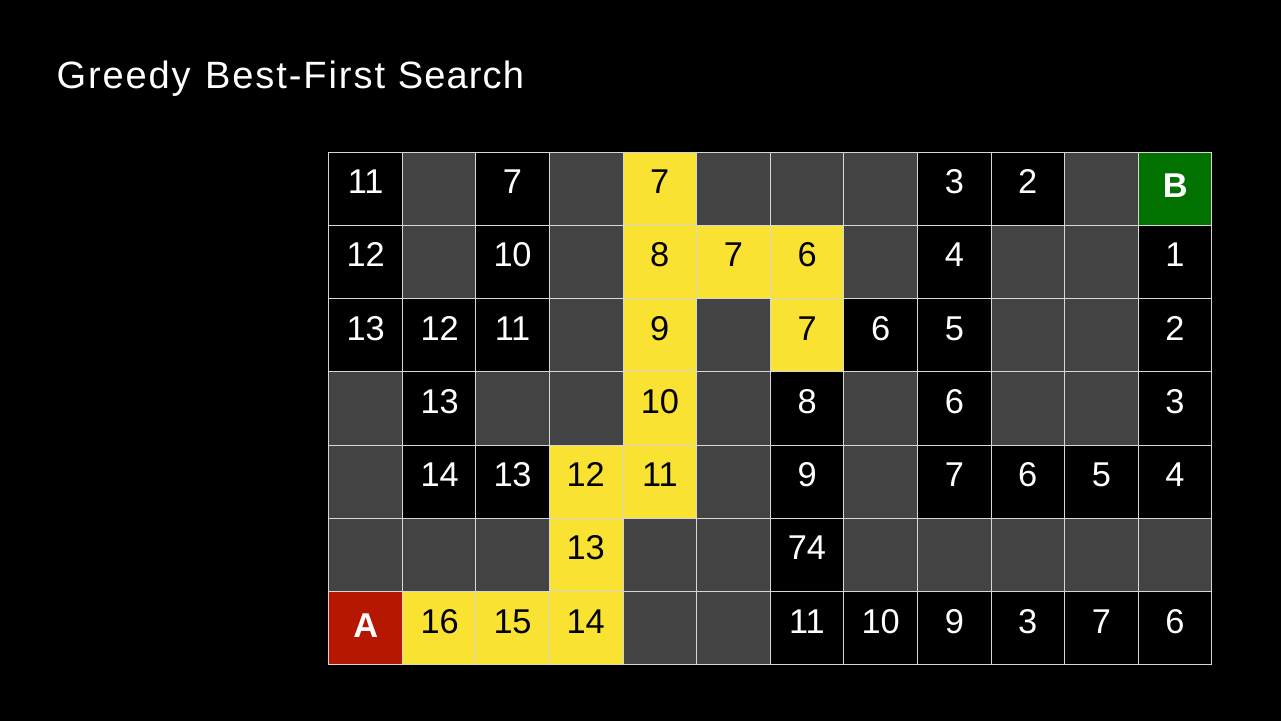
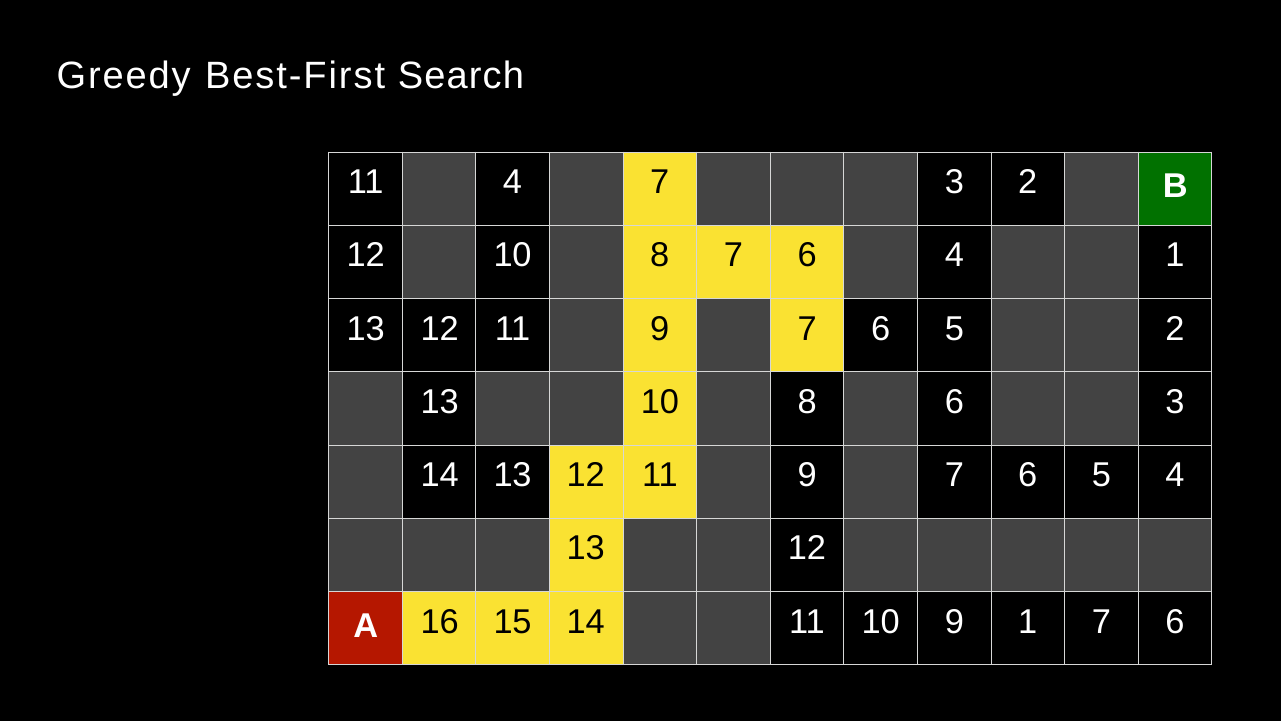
11 7: 7 -> 4
74 at (807, 548): 74 -> 12
9 3: 3 -> 1
